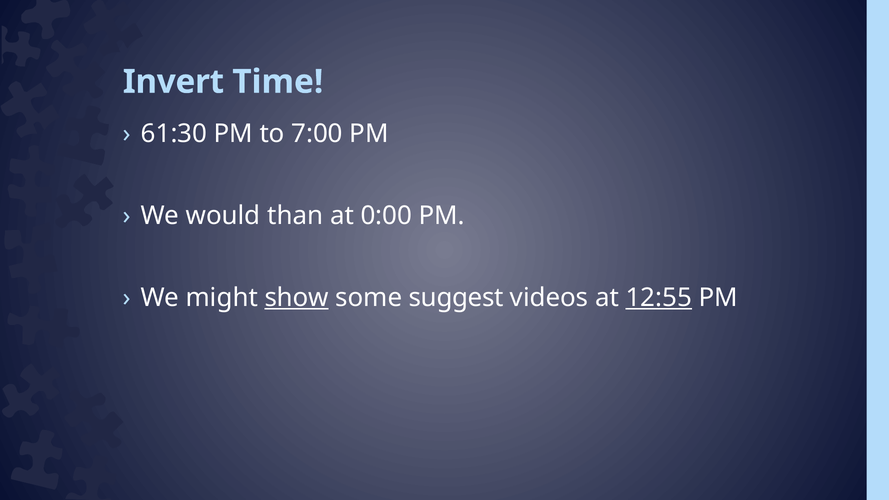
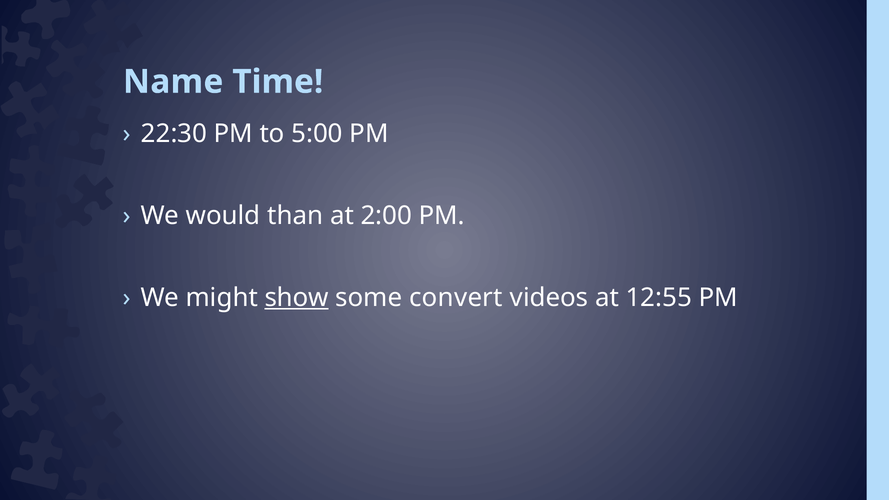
Invert: Invert -> Name
61:30: 61:30 -> 22:30
7:00: 7:00 -> 5:00
0:00: 0:00 -> 2:00
suggest: suggest -> convert
12:55 underline: present -> none
